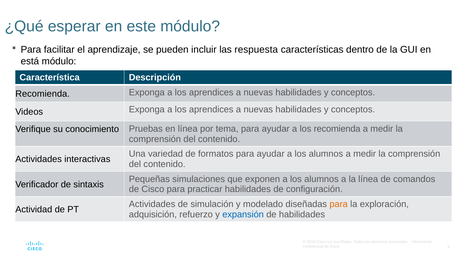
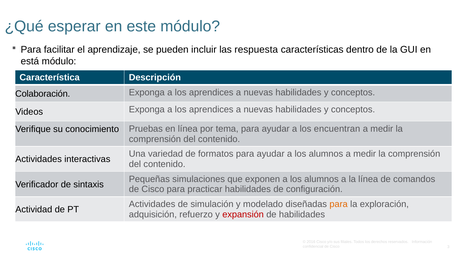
Recomienda at (43, 94): Recomienda -> Colaboración
los recomienda: recomienda -> encuentran
expansión colour: blue -> red
